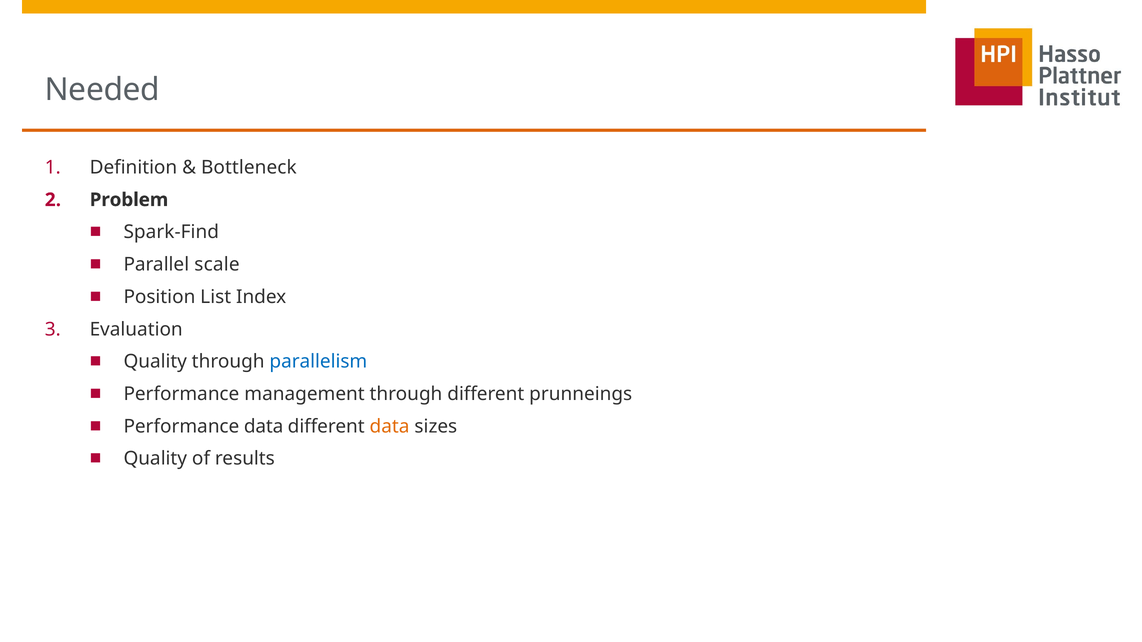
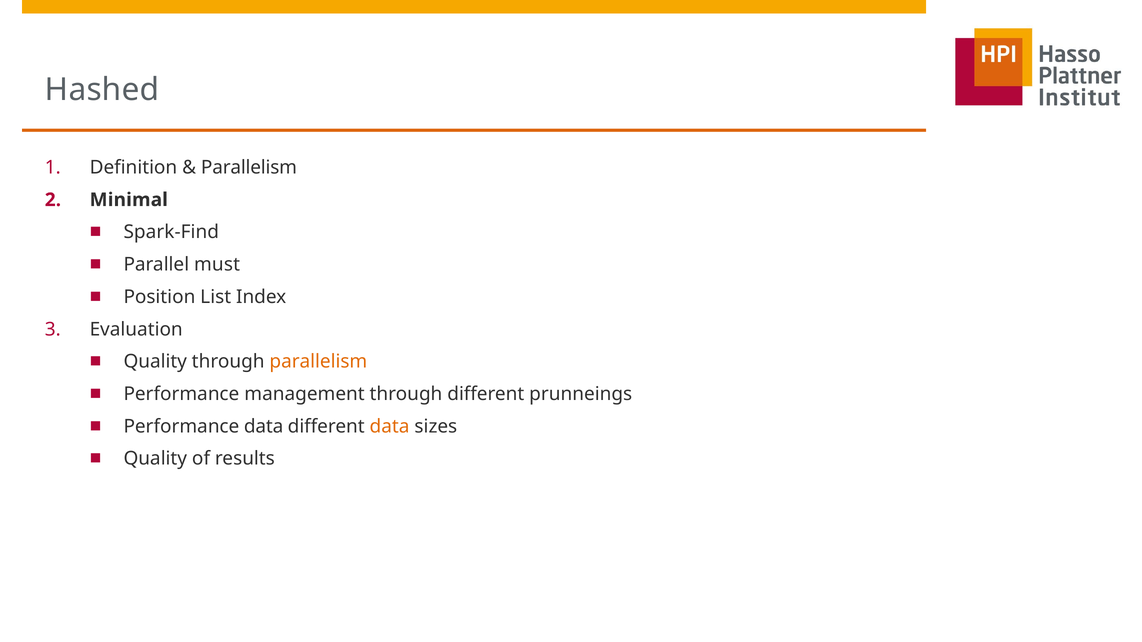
Needed: Needed -> Hashed
Bottleneck at (249, 168): Bottleneck -> Parallelism
Problem: Problem -> Minimal
scale: scale -> must
parallelism at (318, 362) colour: blue -> orange
